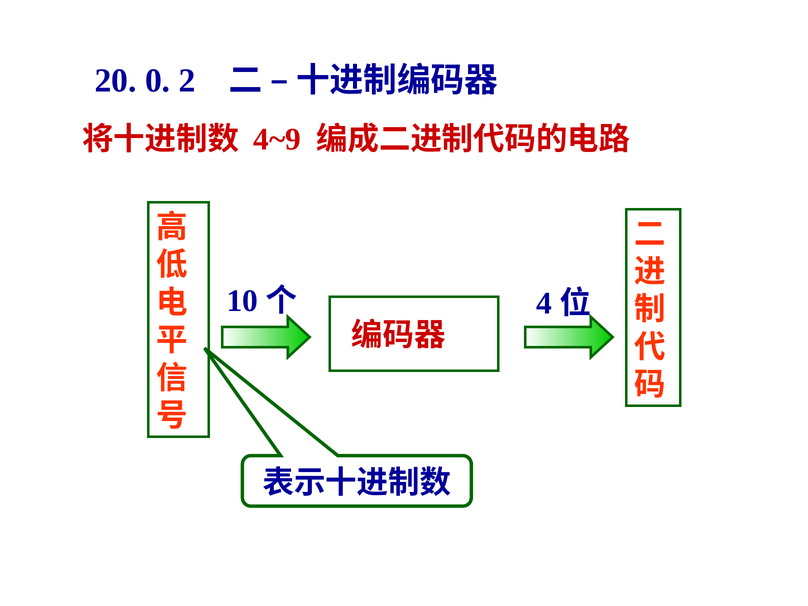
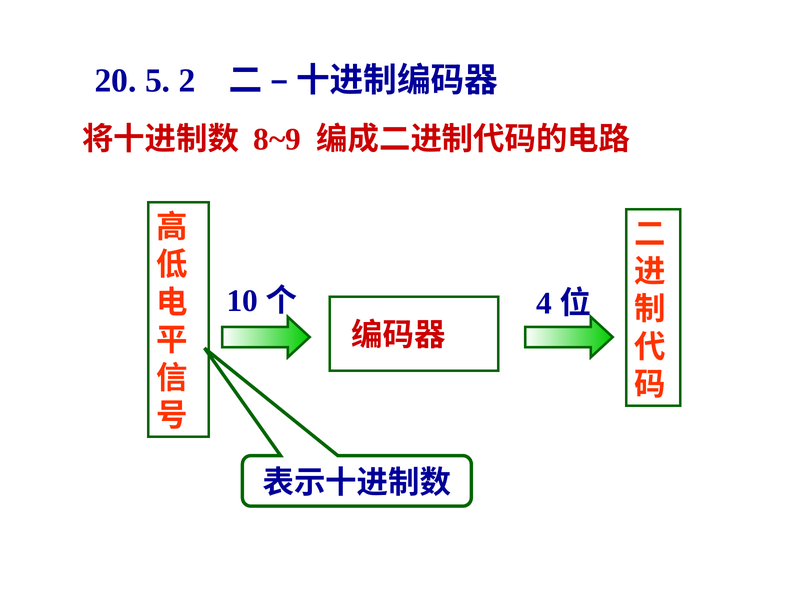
0: 0 -> 5
4~9: 4~9 -> 8~9
